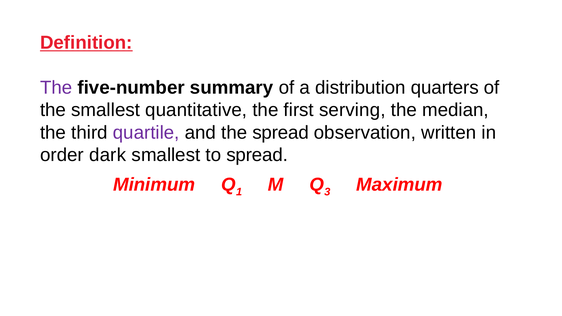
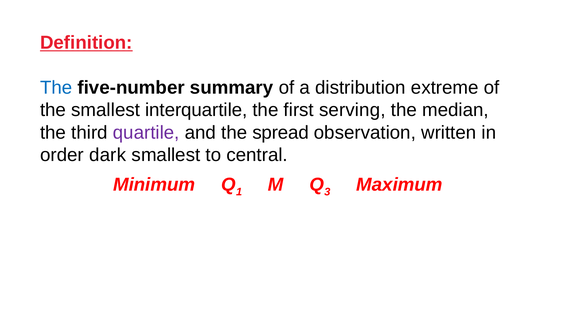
The at (56, 88) colour: purple -> blue
quarters: quarters -> extreme
quantitative: quantitative -> interquartile
to spread: spread -> central
